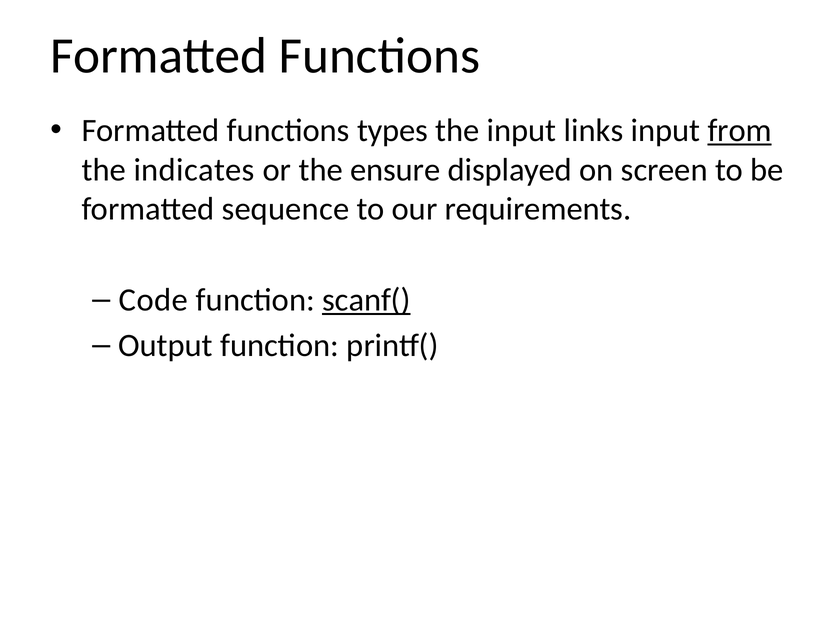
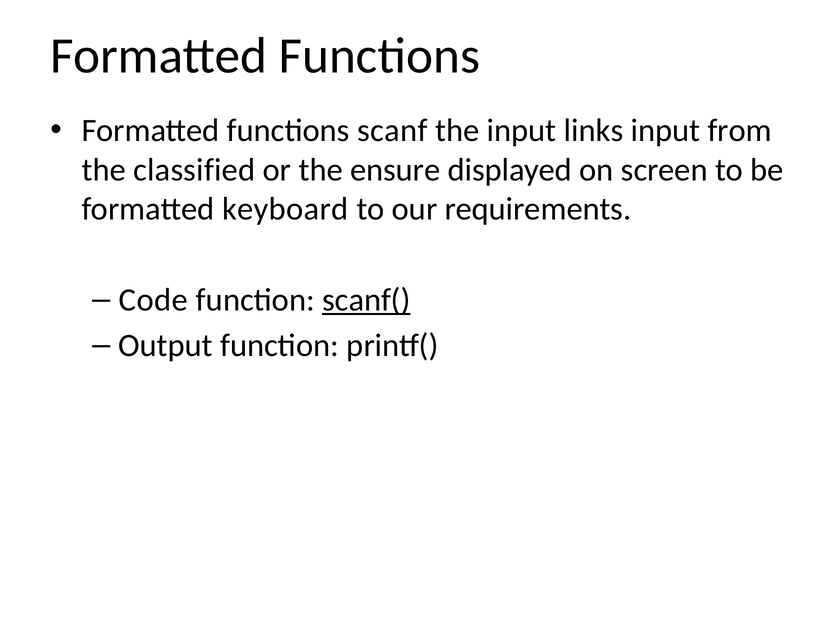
types: types -> scanf
from underline: present -> none
indicates: indicates -> classified
sequence: sequence -> keyboard
